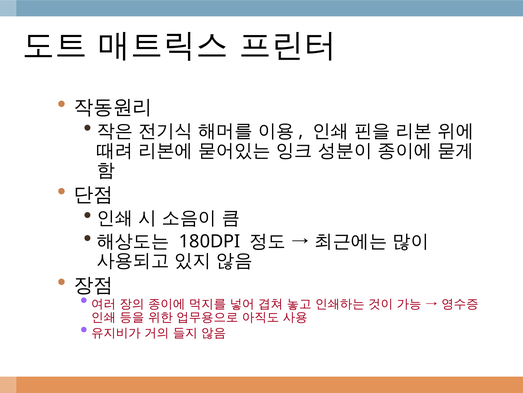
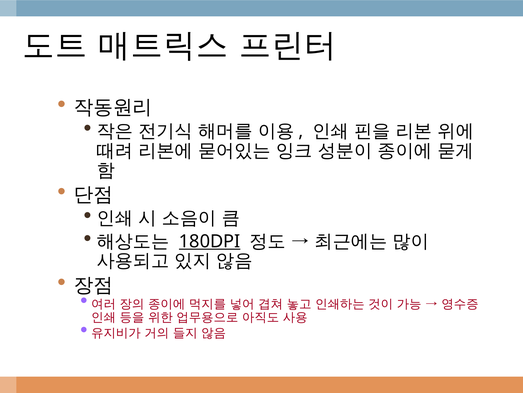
180DPI underline: none -> present
